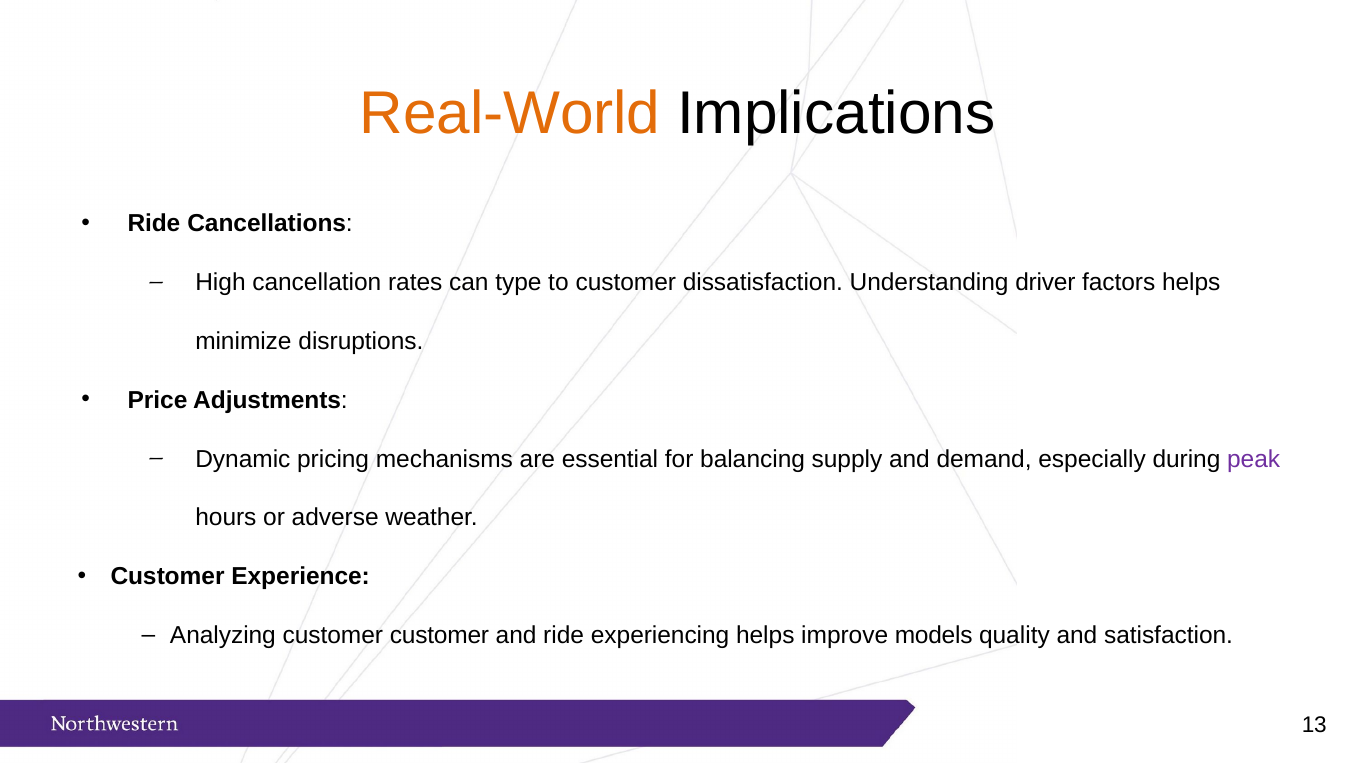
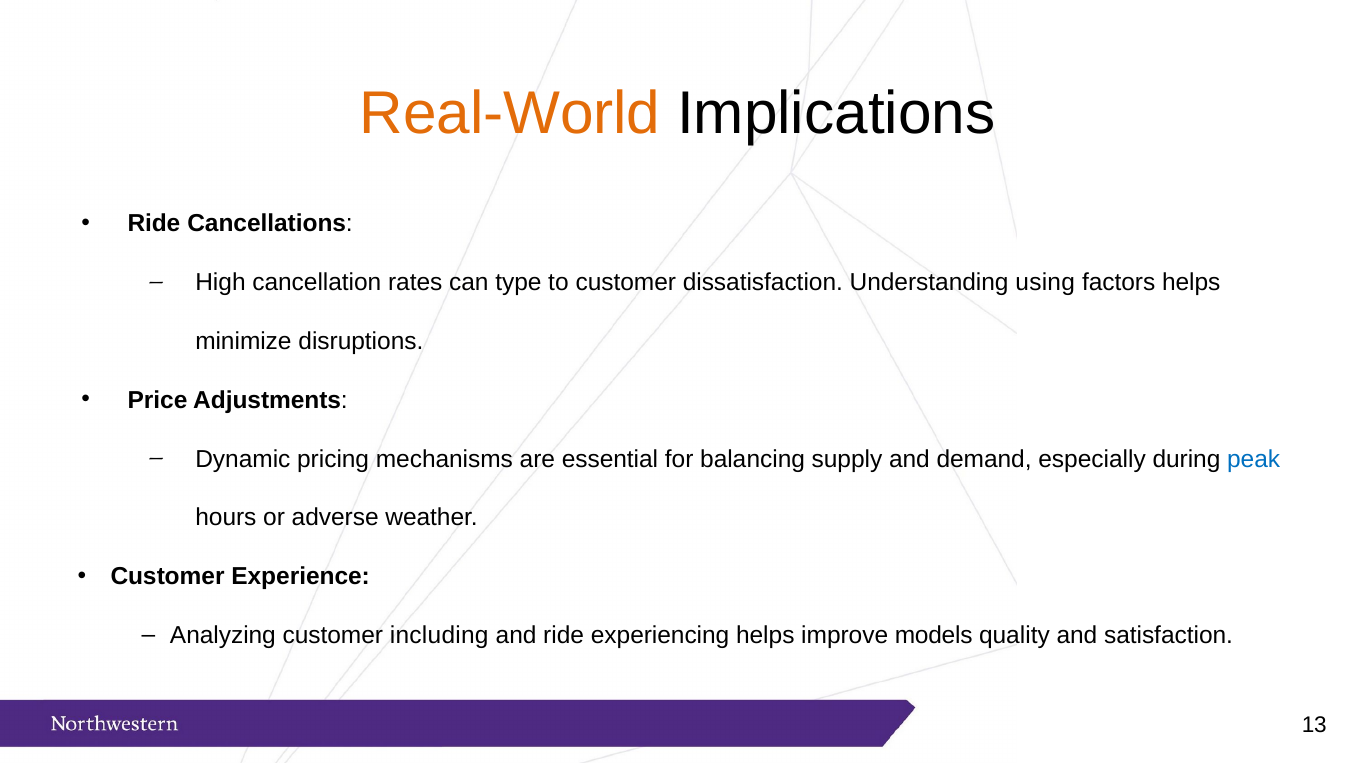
driver: driver -> using
peak colour: purple -> blue
customer customer: customer -> including
